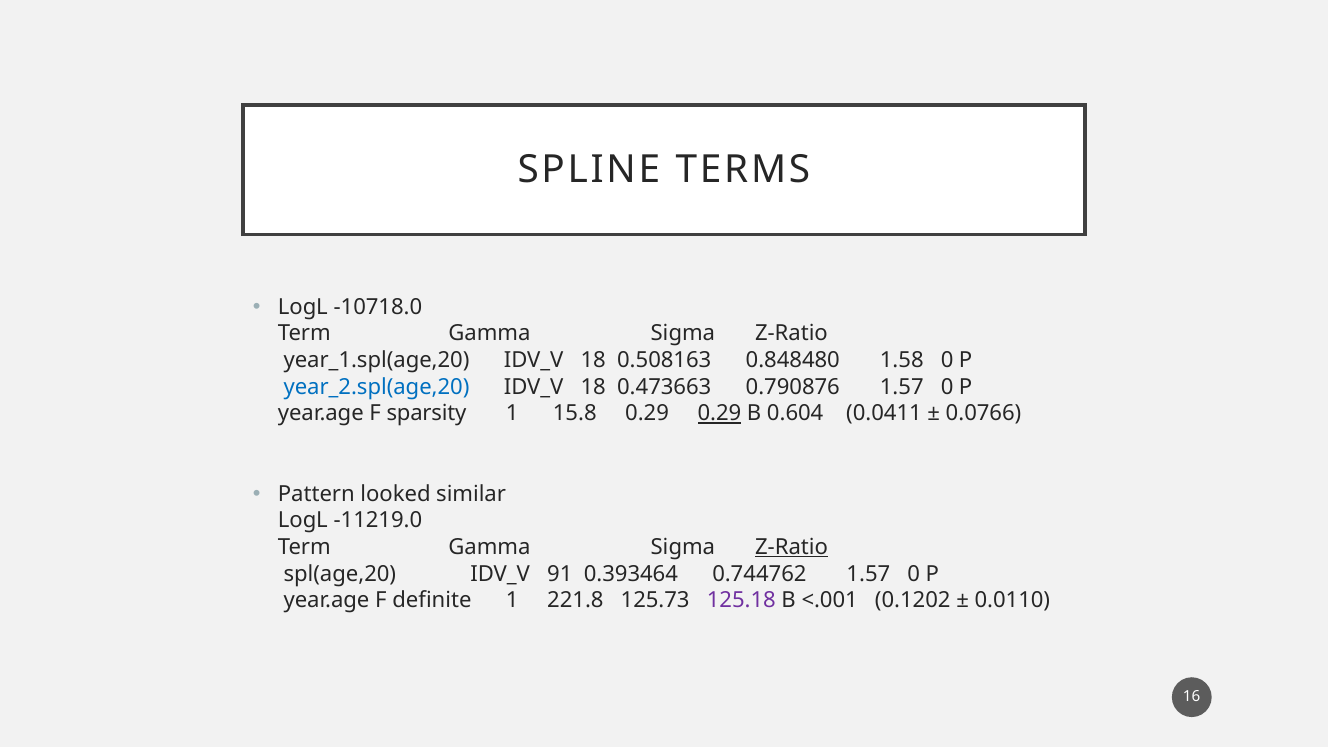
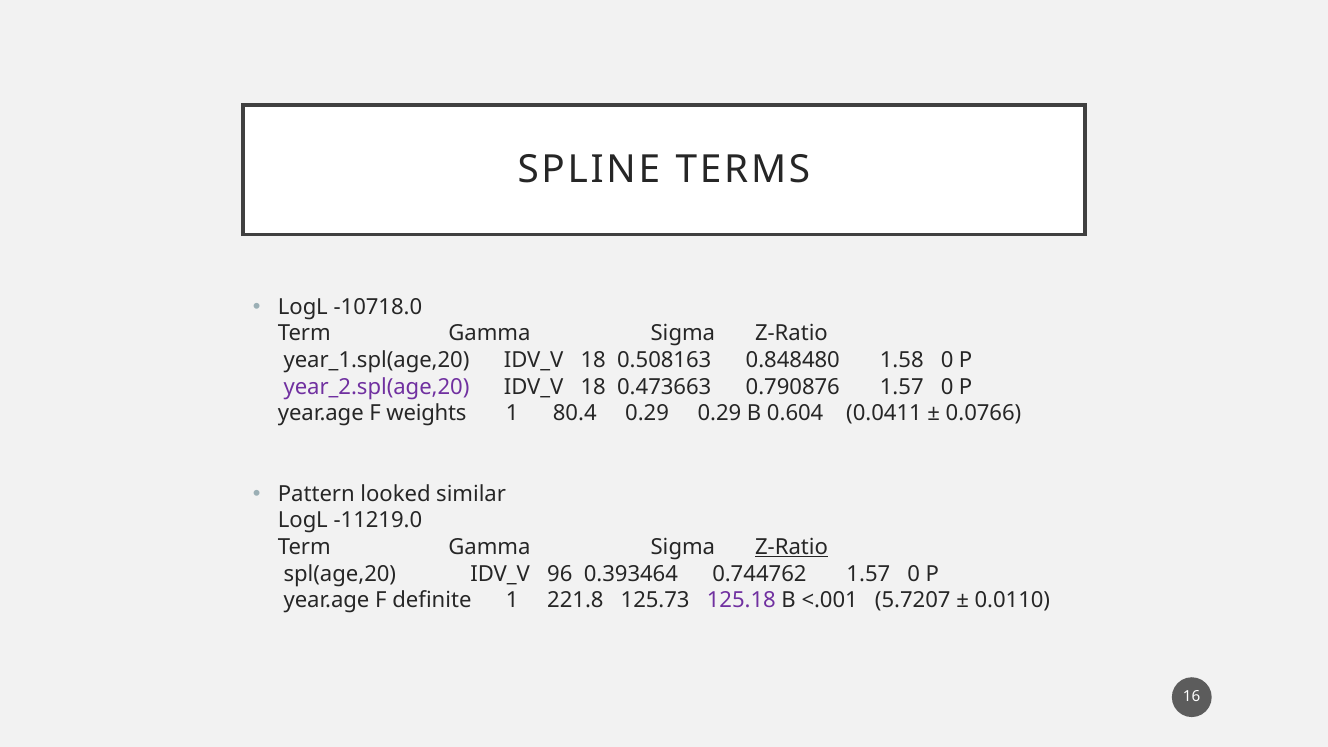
year_2.spl(age,20 colour: blue -> purple
sparsity: sparsity -> weights
15.8: 15.8 -> 80.4
0.29 at (719, 413) underline: present -> none
91: 91 -> 96
0.1202: 0.1202 -> 5.7207
